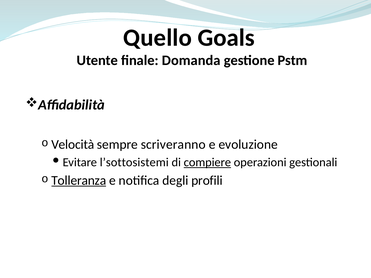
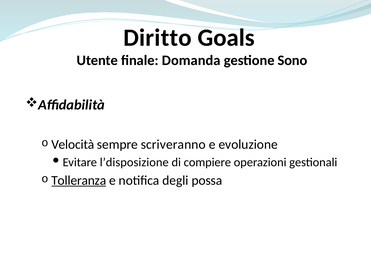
Quello: Quello -> Diritto
Pstm: Pstm -> Sono
l’sottosistemi: l’sottosistemi -> l’disposizione
compiere underline: present -> none
profili: profili -> possa
